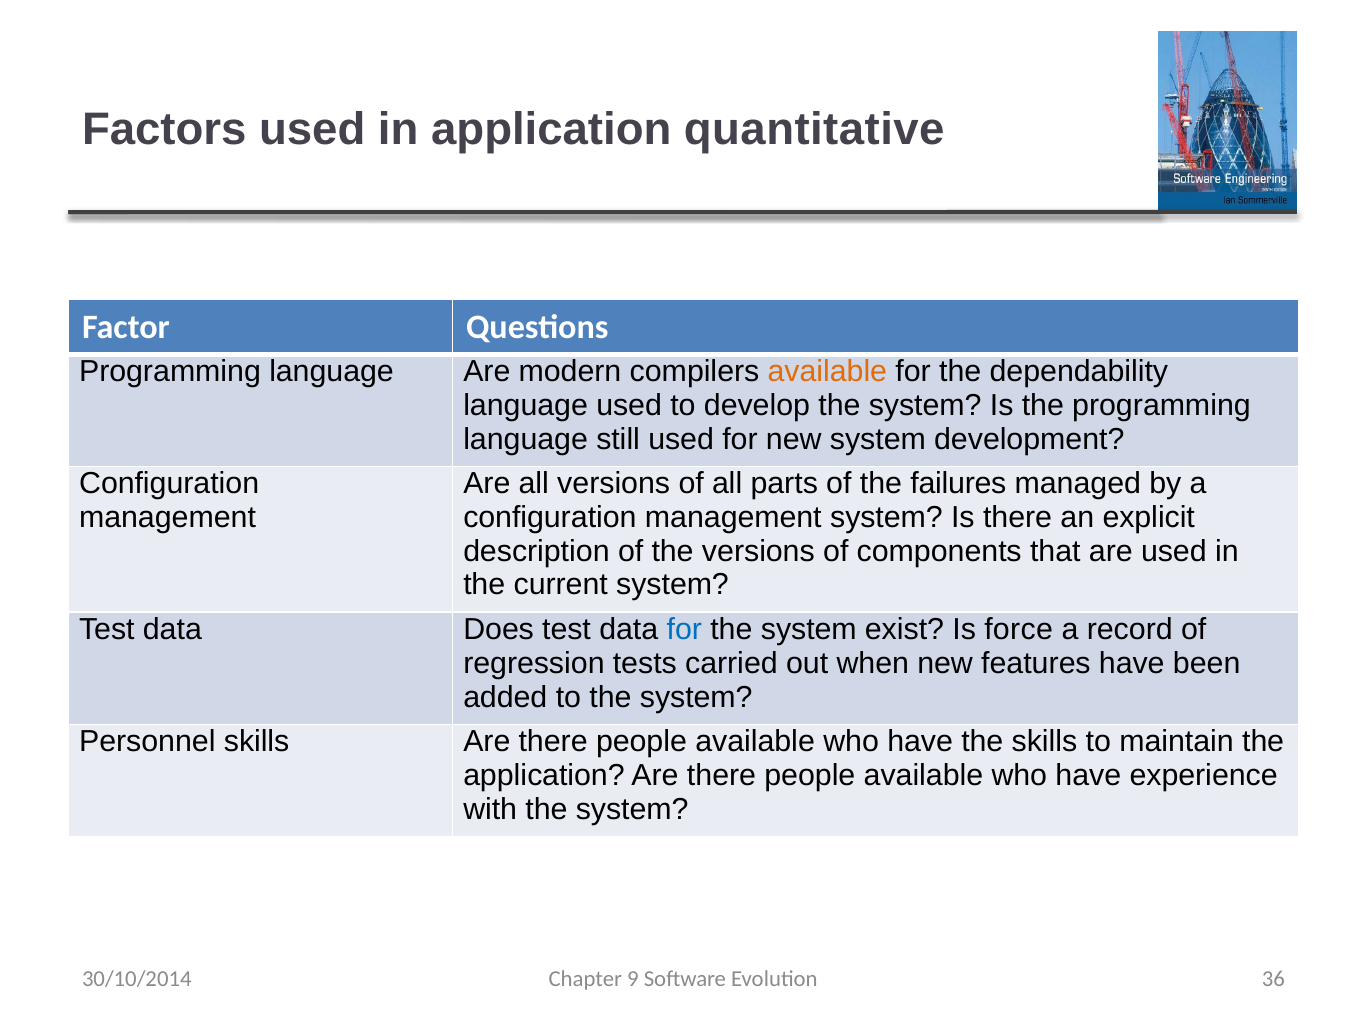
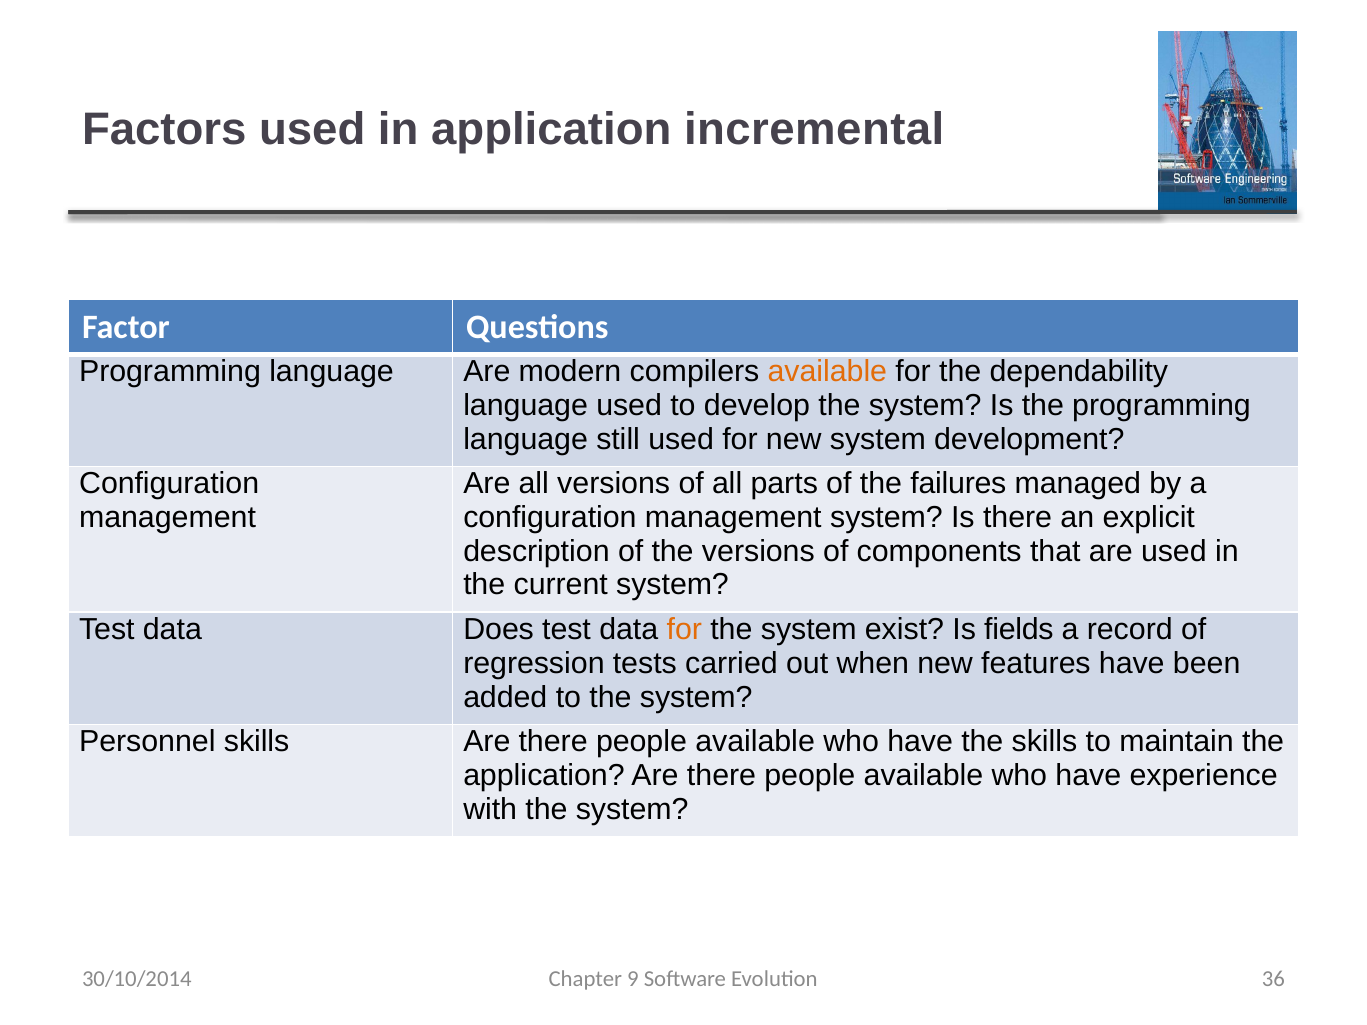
quantitative: quantitative -> incremental
for at (684, 630) colour: blue -> orange
force: force -> fields
